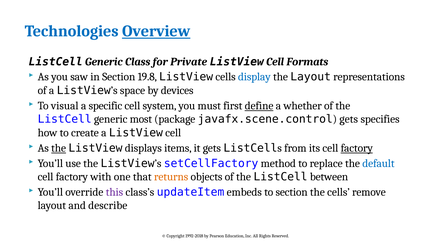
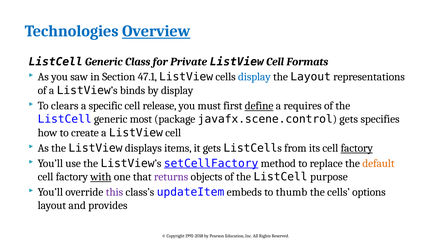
19.8: 19.8 -> 47.1
space: space -> binds
by devices: devices -> display
visual: visual -> clears
system: system -> release
whether: whether -> requires
the at (59, 148) underline: present -> none
setCellFactory underline: none -> present
default colour: blue -> orange
with underline: none -> present
returns colour: orange -> purple
between: between -> purpose
to section: section -> thumb
remove: remove -> options
describe: describe -> provides
